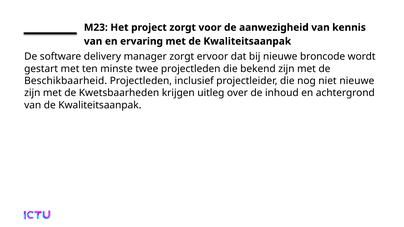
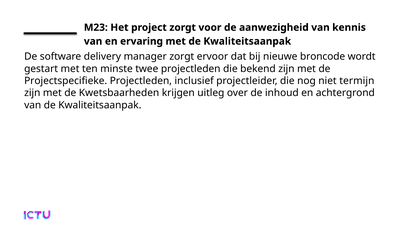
Beschikbaarheid: Beschikbaarheid -> Projectspecifieke
niet nieuwe: nieuwe -> termijn
